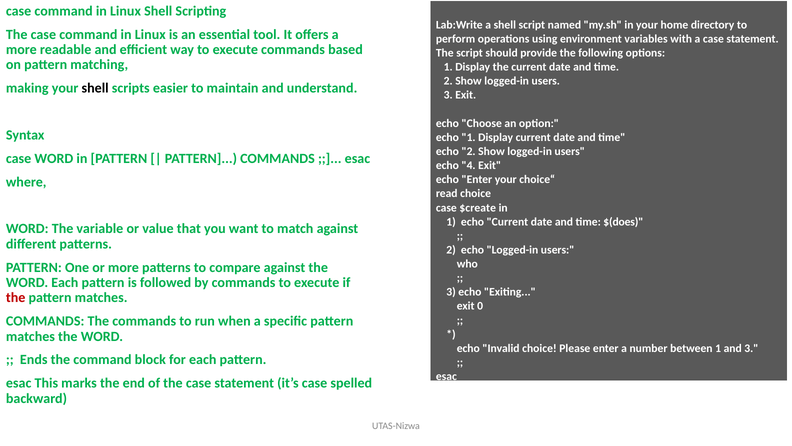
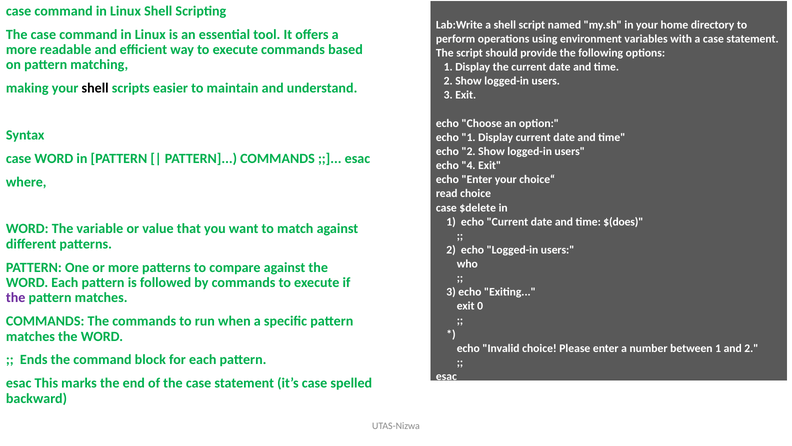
$create: $create -> $delete
the at (16, 297) colour: red -> purple
and 3: 3 -> 2
